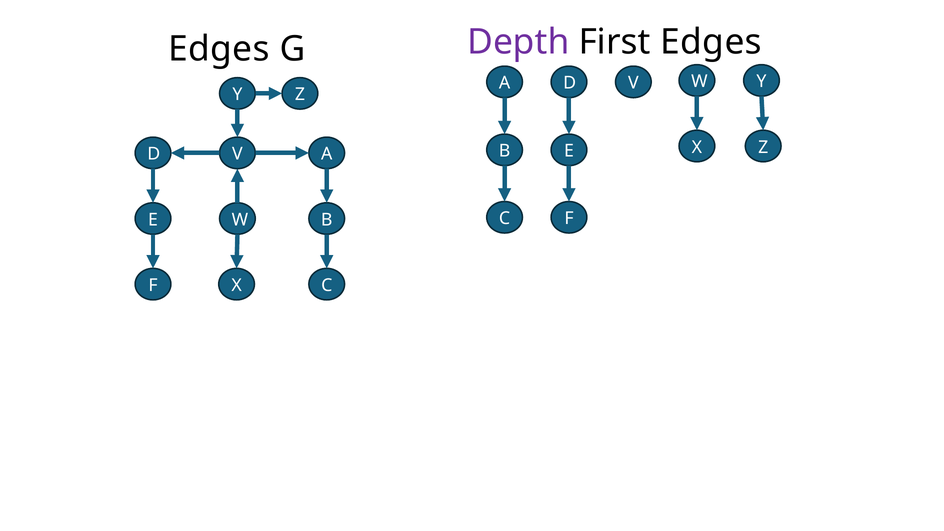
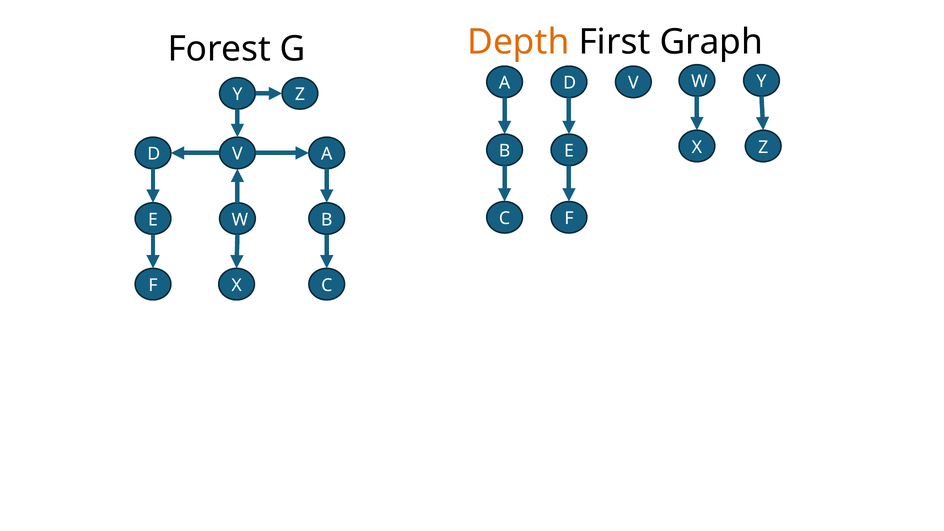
Edges at (219, 49): Edges -> Forest
Depth colour: purple -> orange
First Edges: Edges -> Graph
